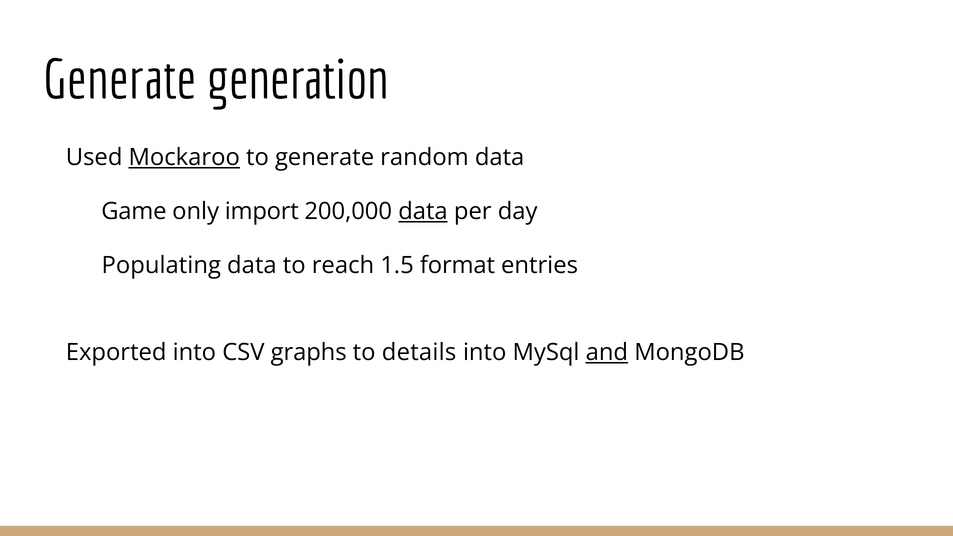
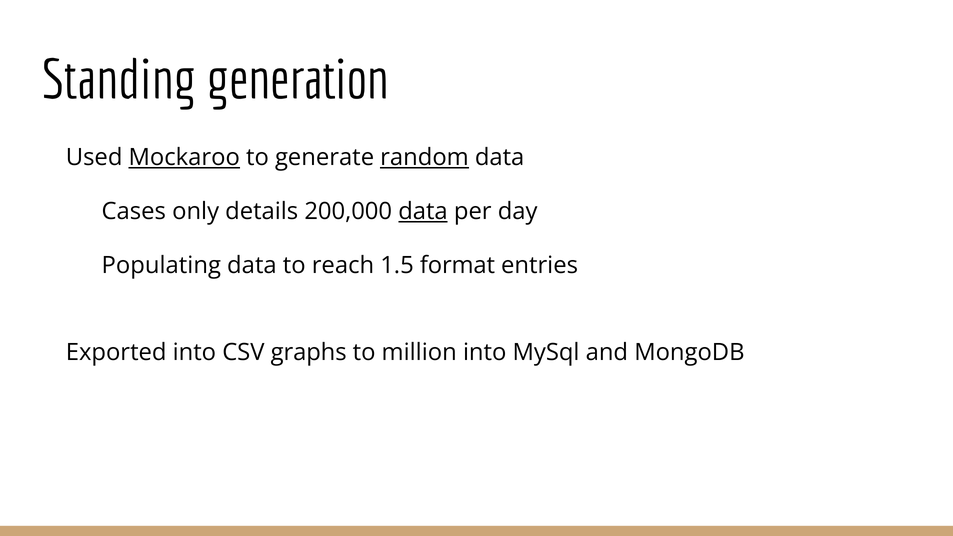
Generate at (119, 81): Generate -> Standing
random underline: none -> present
Game: Game -> Cases
import: import -> details
details: details -> million
and underline: present -> none
